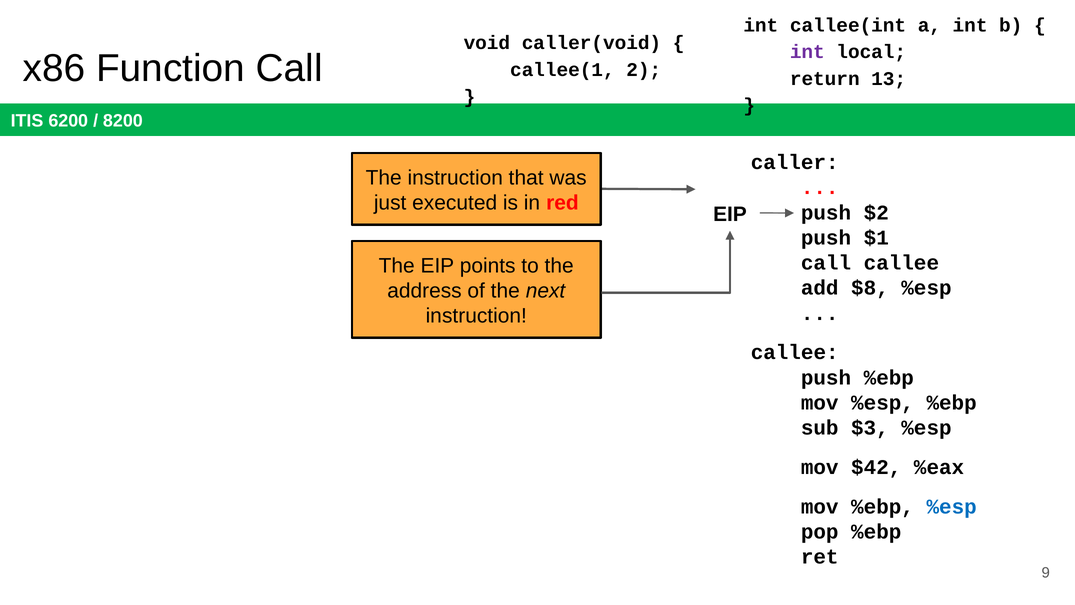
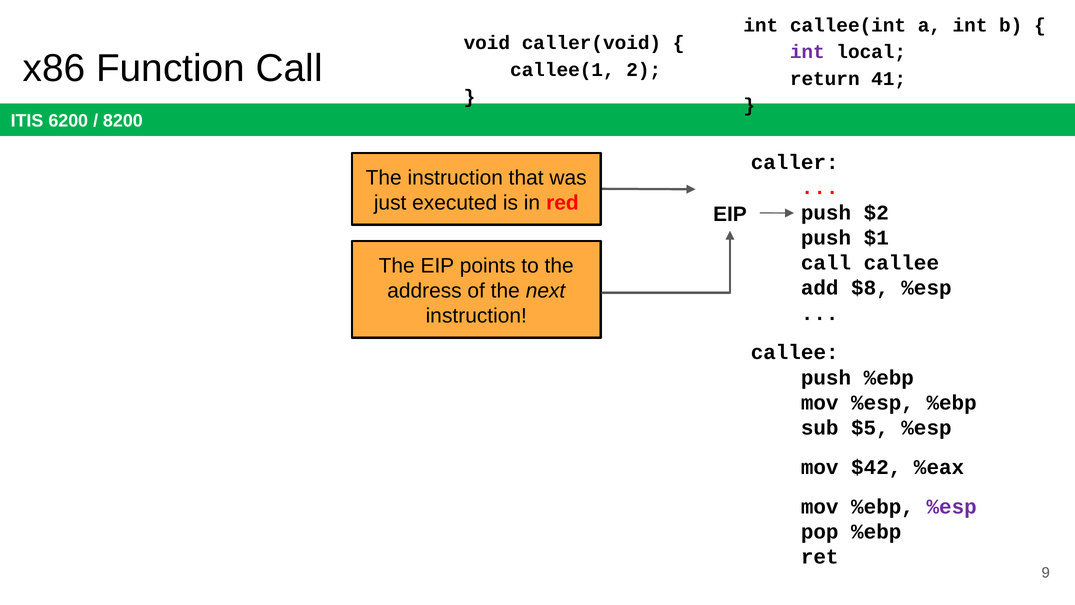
13: 13 -> 41
$3: $3 -> $5
%esp at (952, 506) colour: blue -> purple
